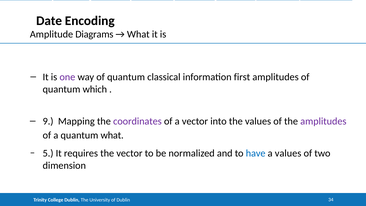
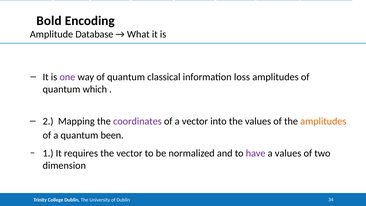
Date: Date -> Bold
Diagrams: Diagrams -> Database
first: first -> loss
9: 9 -> 2
amplitudes at (323, 121) colour: purple -> orange
quantum what: what -> been
5: 5 -> 1
have colour: blue -> purple
